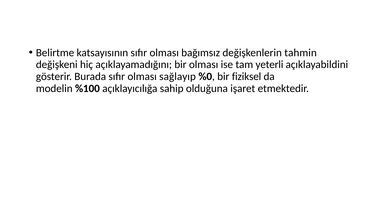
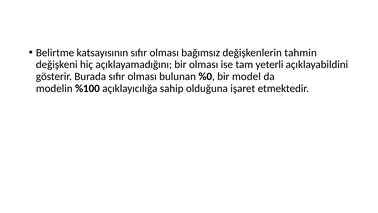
sağlayıp: sağlayıp -> bulunan
fiziksel: fiziksel -> model
